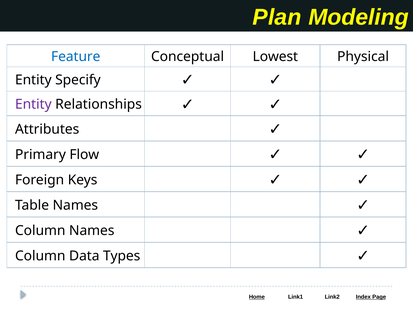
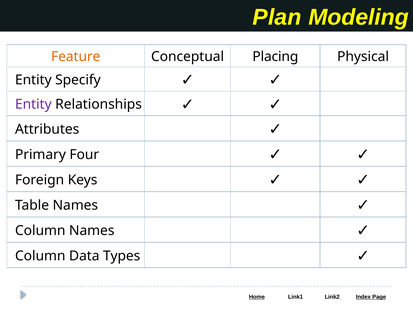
Feature colour: blue -> orange
Lowest: Lowest -> Placing
Flow: Flow -> Four
